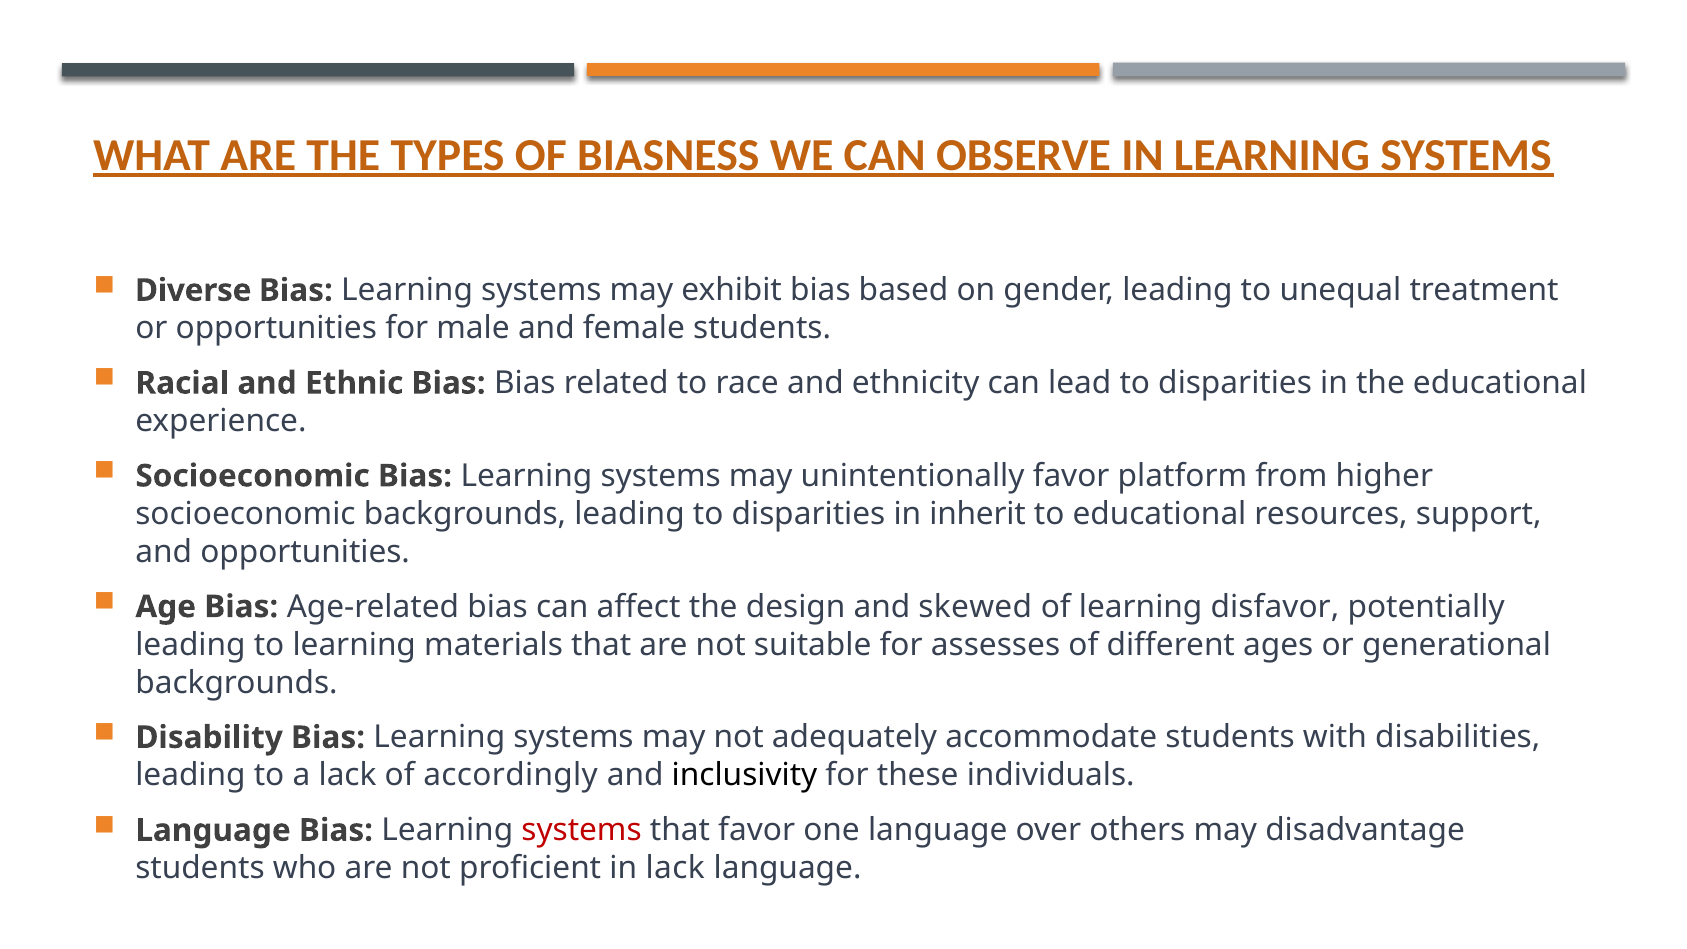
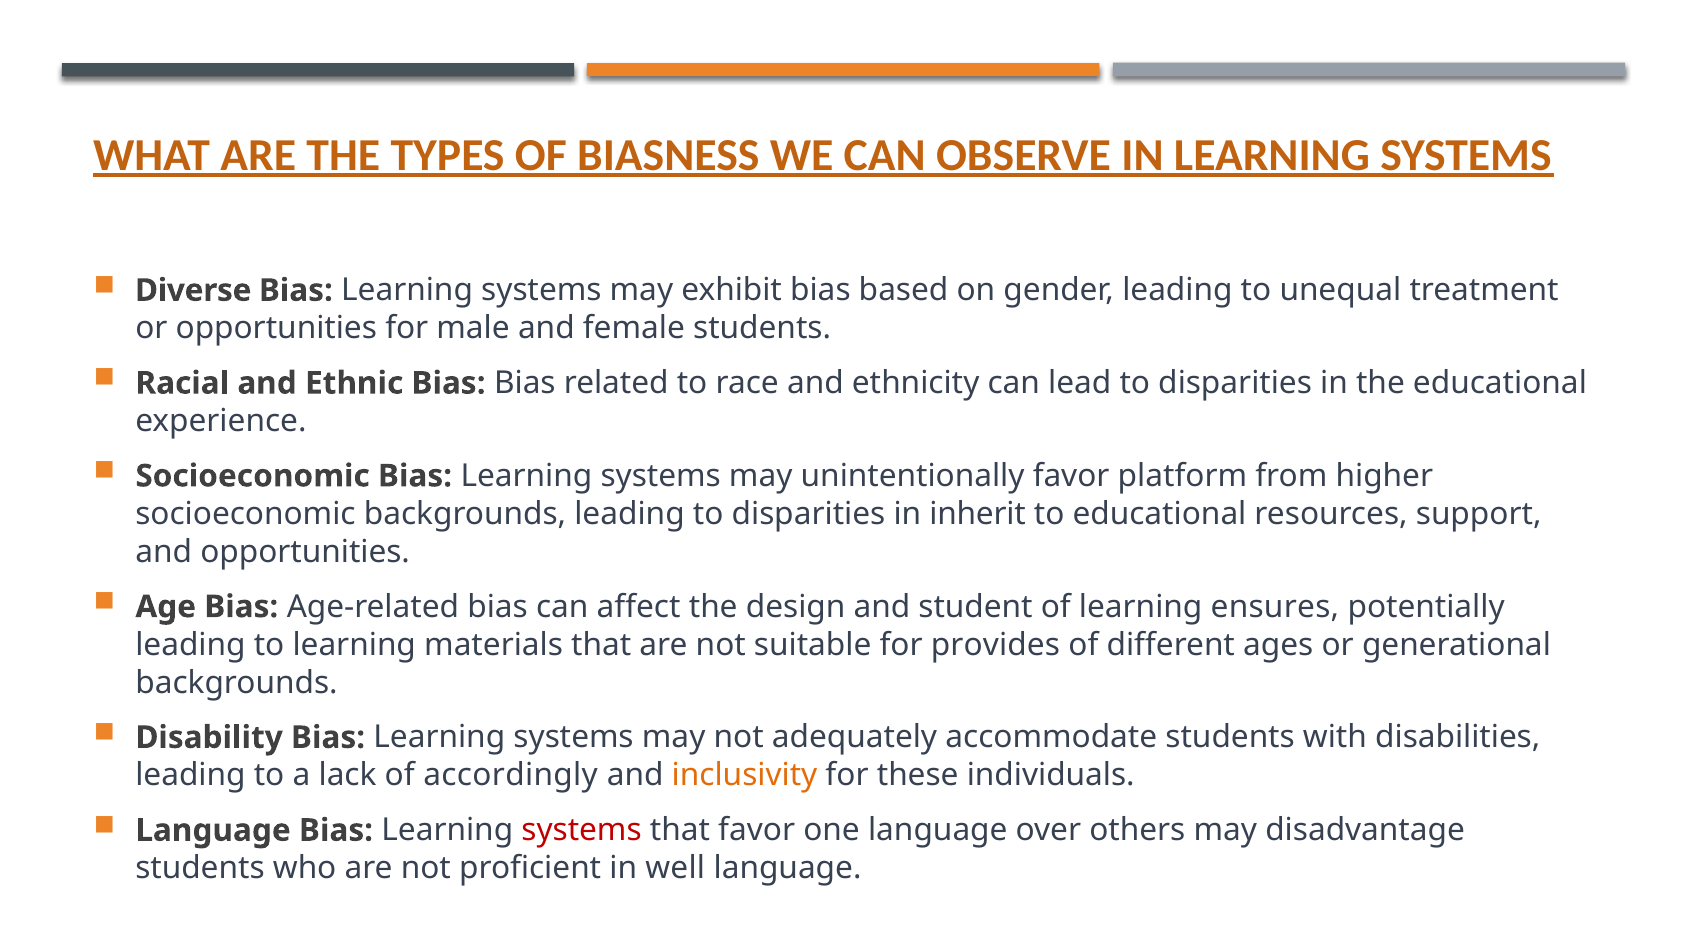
skewed: skewed -> student
disfavor: disfavor -> ensures
assesses: assesses -> provides
inclusivity colour: black -> orange
in lack: lack -> well
